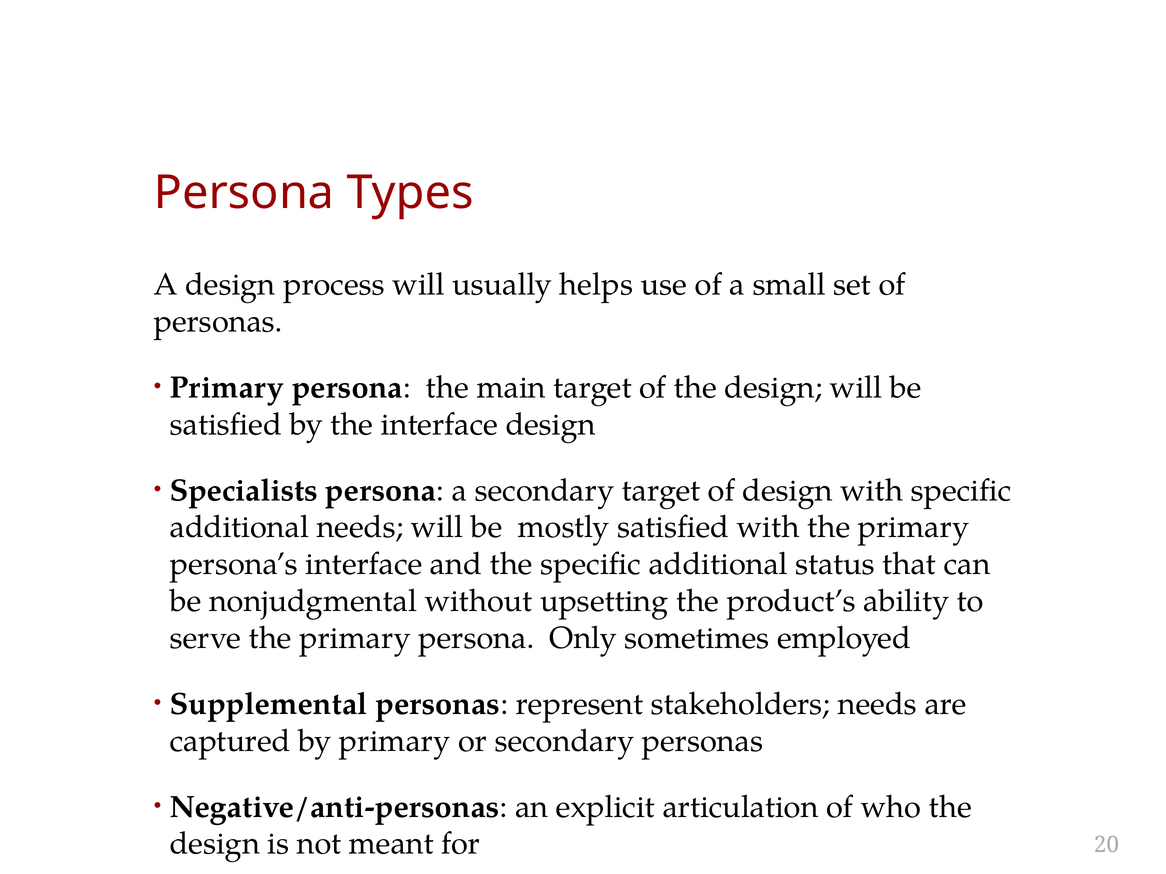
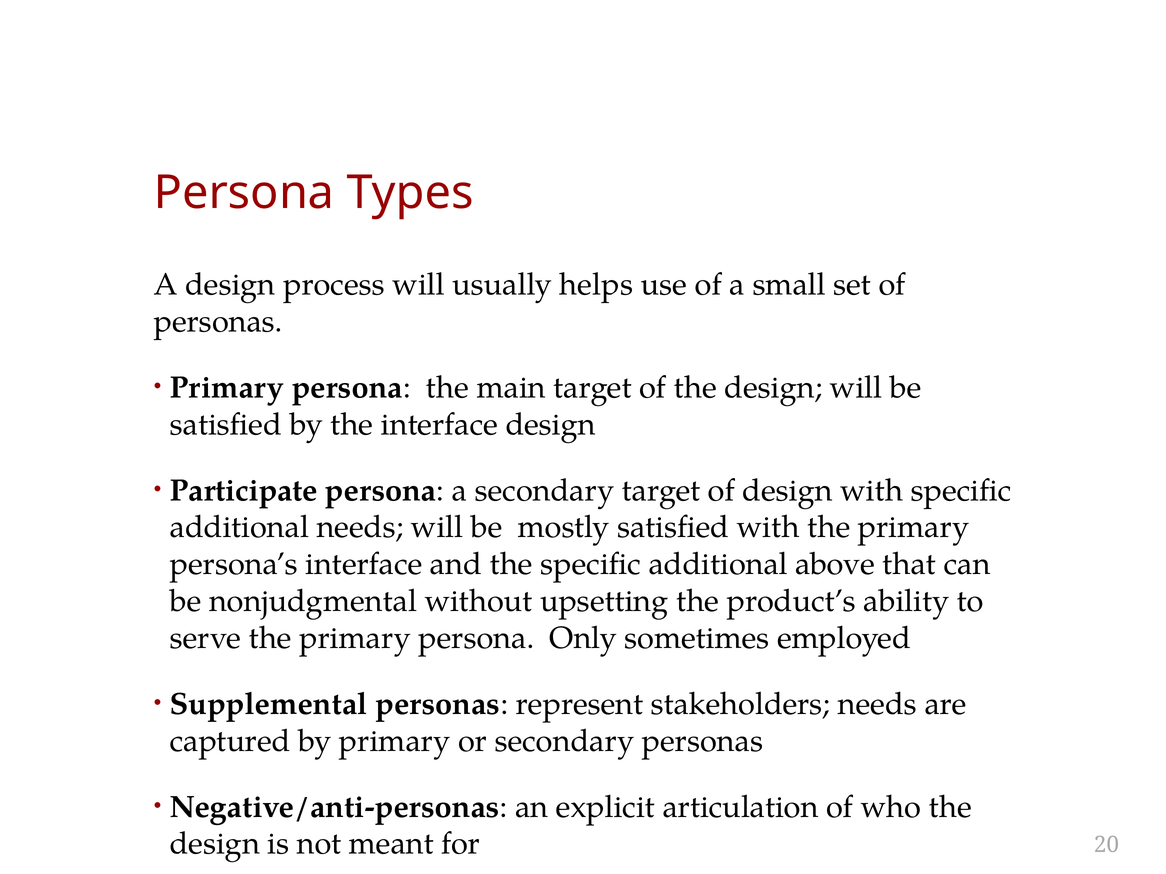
Specialists: Specialists -> Participate
status: status -> above
